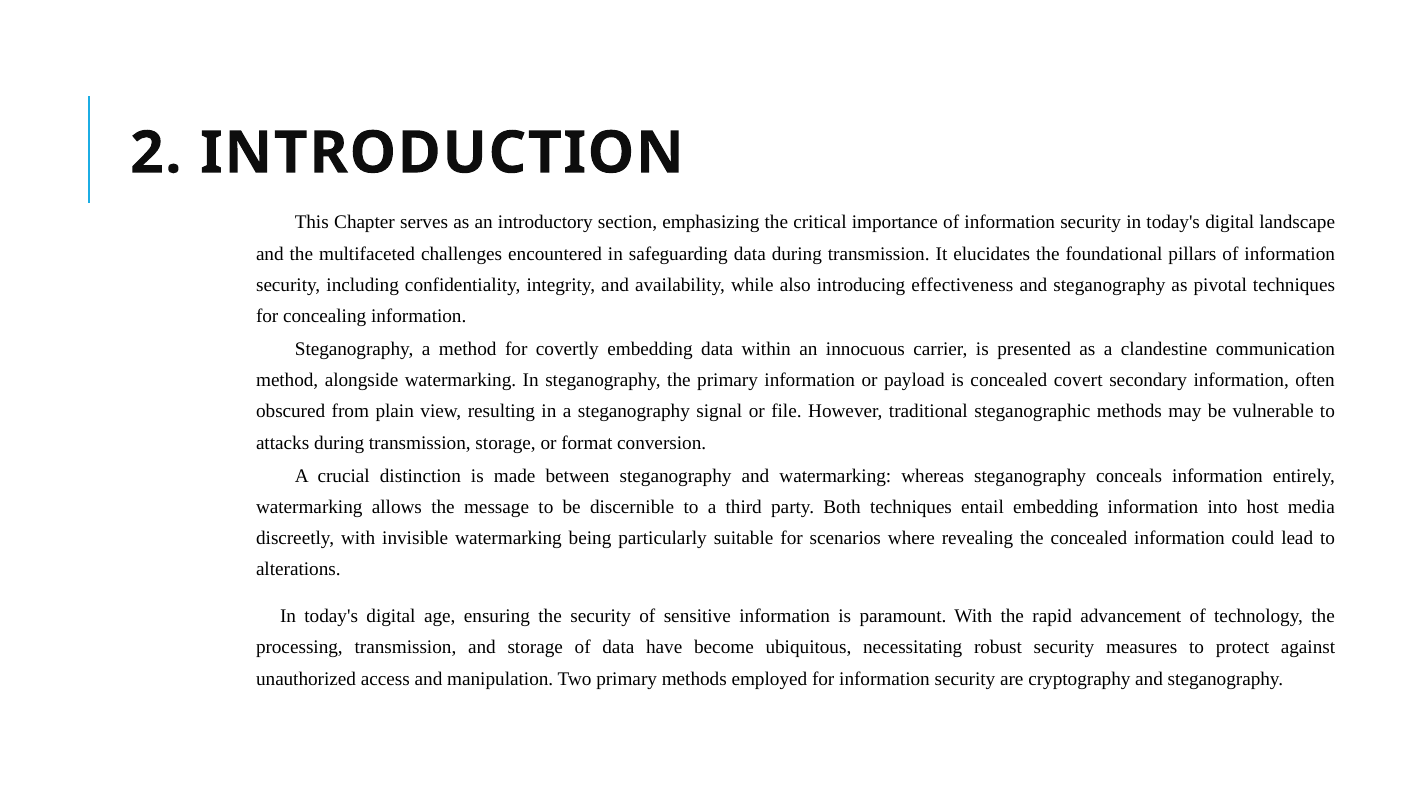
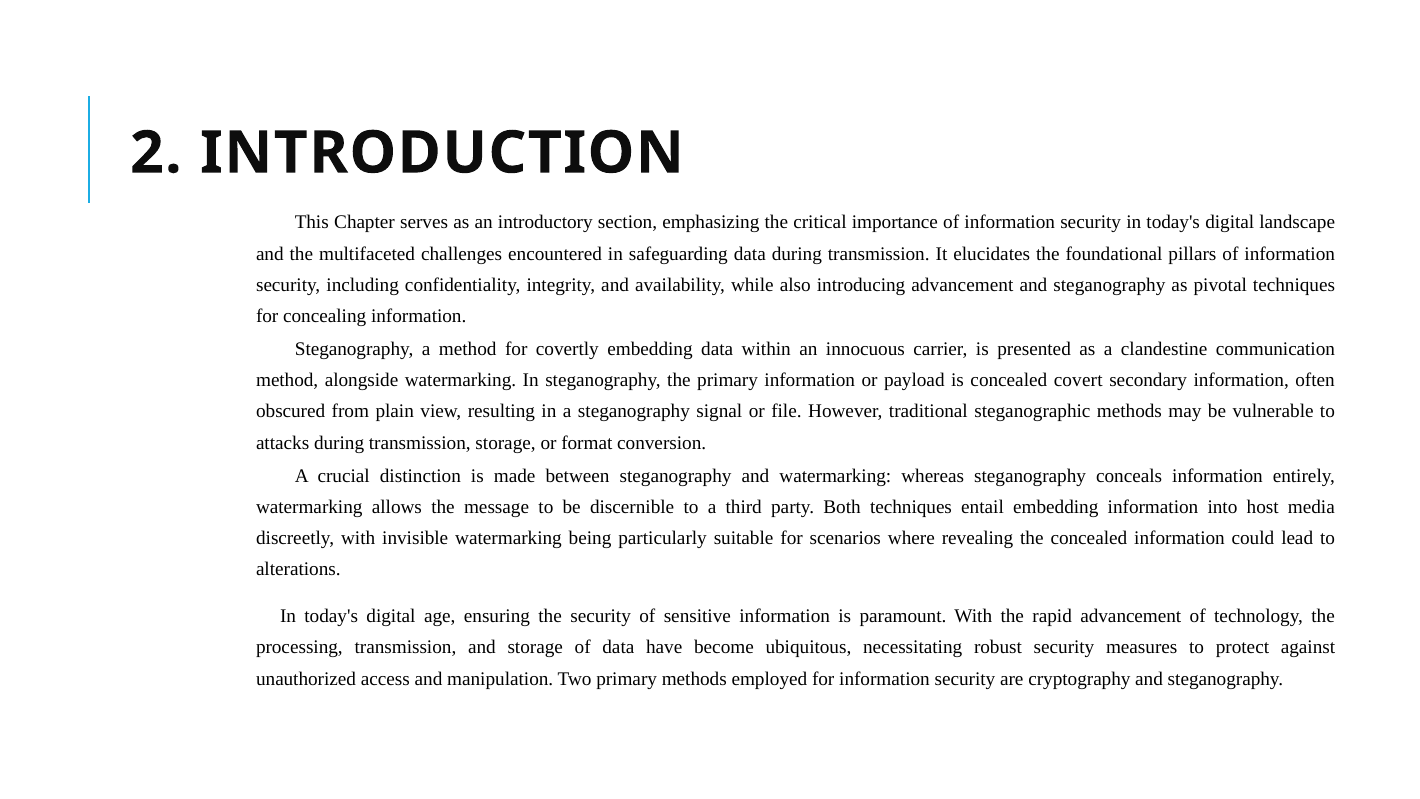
introducing effectiveness: effectiveness -> advancement
